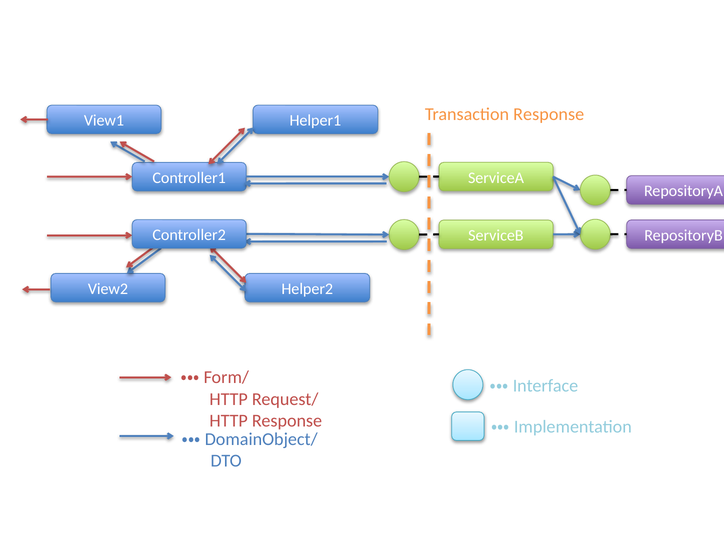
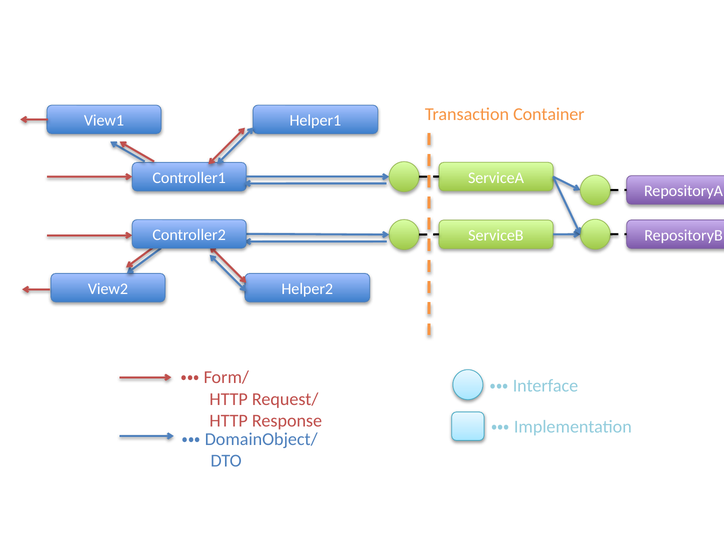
Transaction Response: Response -> Container
